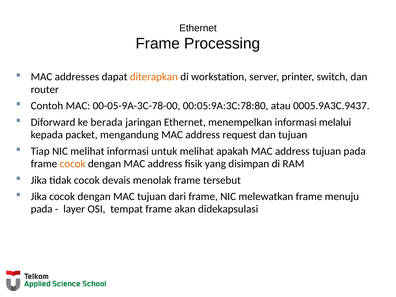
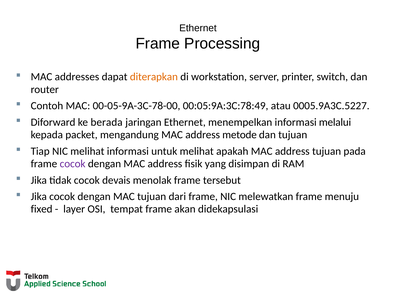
00:05:9A:3C:78:80: 00:05:9A:3C:78:80 -> 00:05:9A:3C:78:49
0005.9A3C.9437: 0005.9A3C.9437 -> 0005.9A3C.5227
request: request -> metode
cocok at (73, 164) colour: orange -> purple
pada at (42, 209): pada -> fixed
